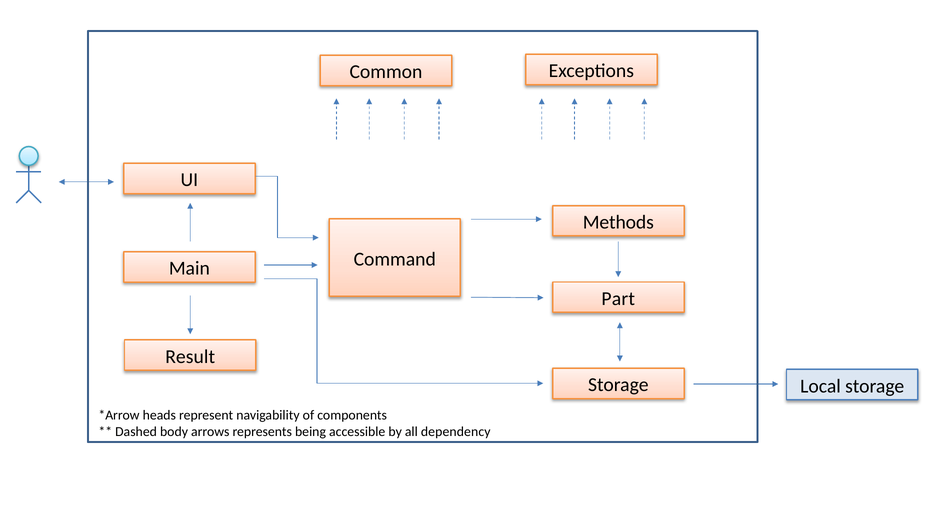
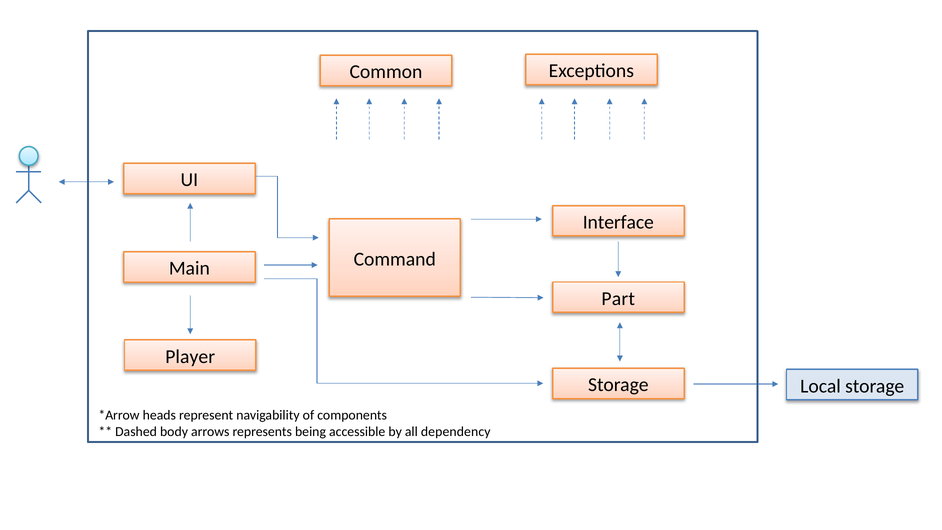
Methods: Methods -> Interface
Result: Result -> Player
